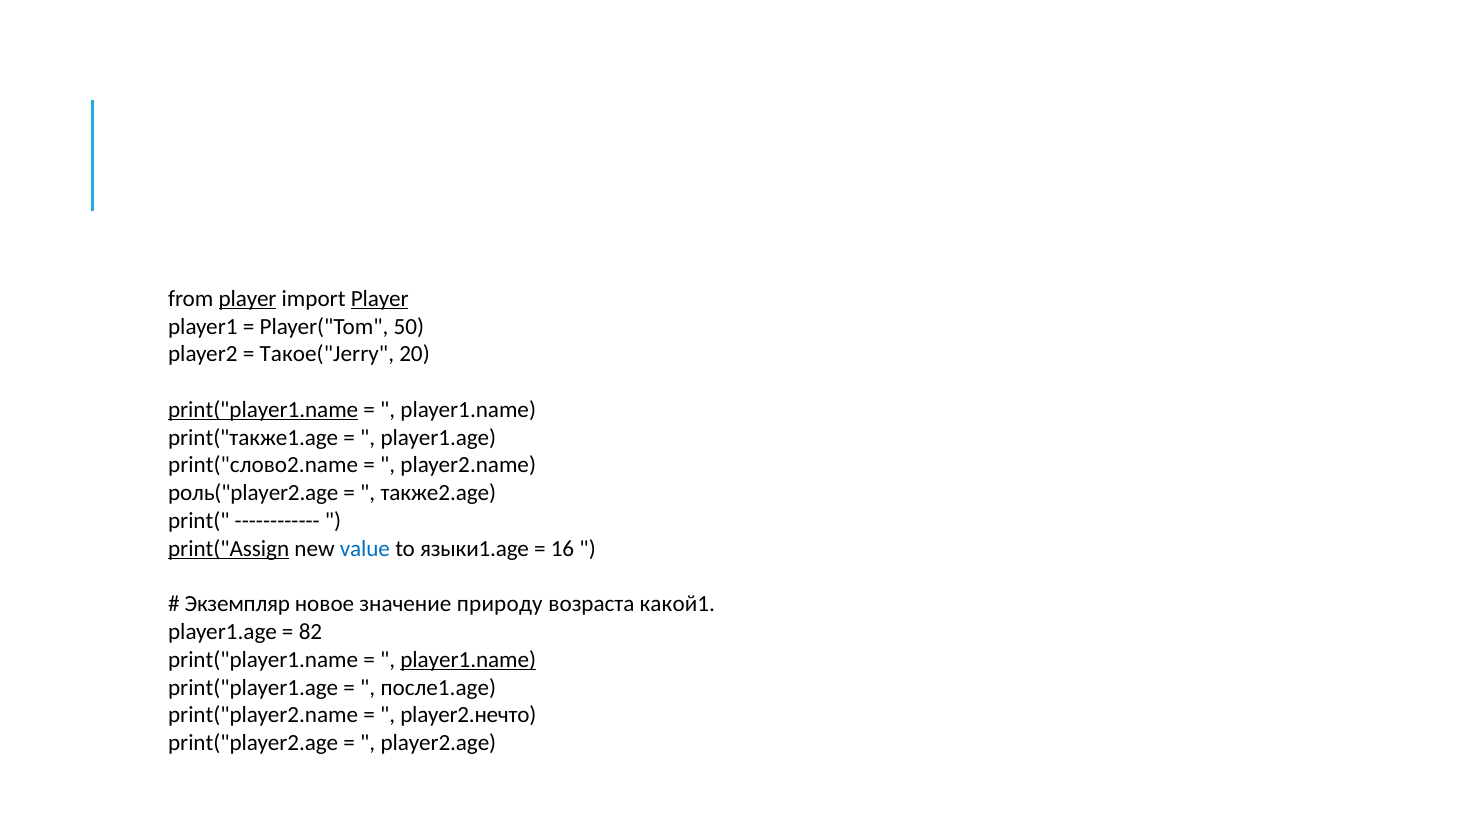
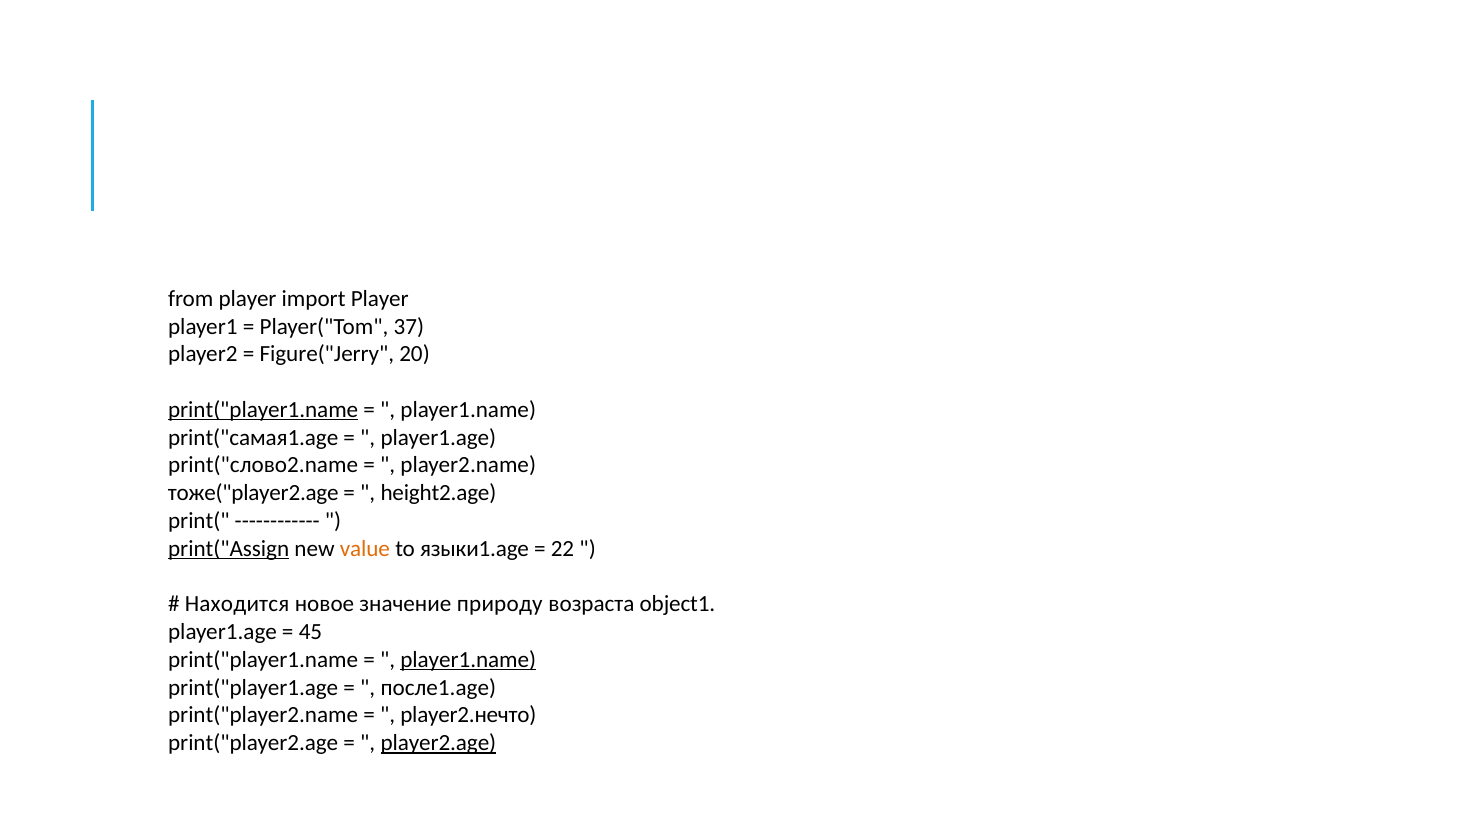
player at (248, 299) underline: present -> none
Player at (380, 299) underline: present -> none
50: 50 -> 37
Такое("Jerry: Такое("Jerry -> Figure("Jerry
print("также1.age: print("также1.age -> print("самая1.age
роль("player2.age: роль("player2.age -> тоже("player2.age
также2.age: также2.age -> height2.age
value colour: blue -> orange
16: 16 -> 22
Экземпляр: Экземпляр -> Находится
какой1: какой1 -> object1
82: 82 -> 45
player2.age underline: none -> present
